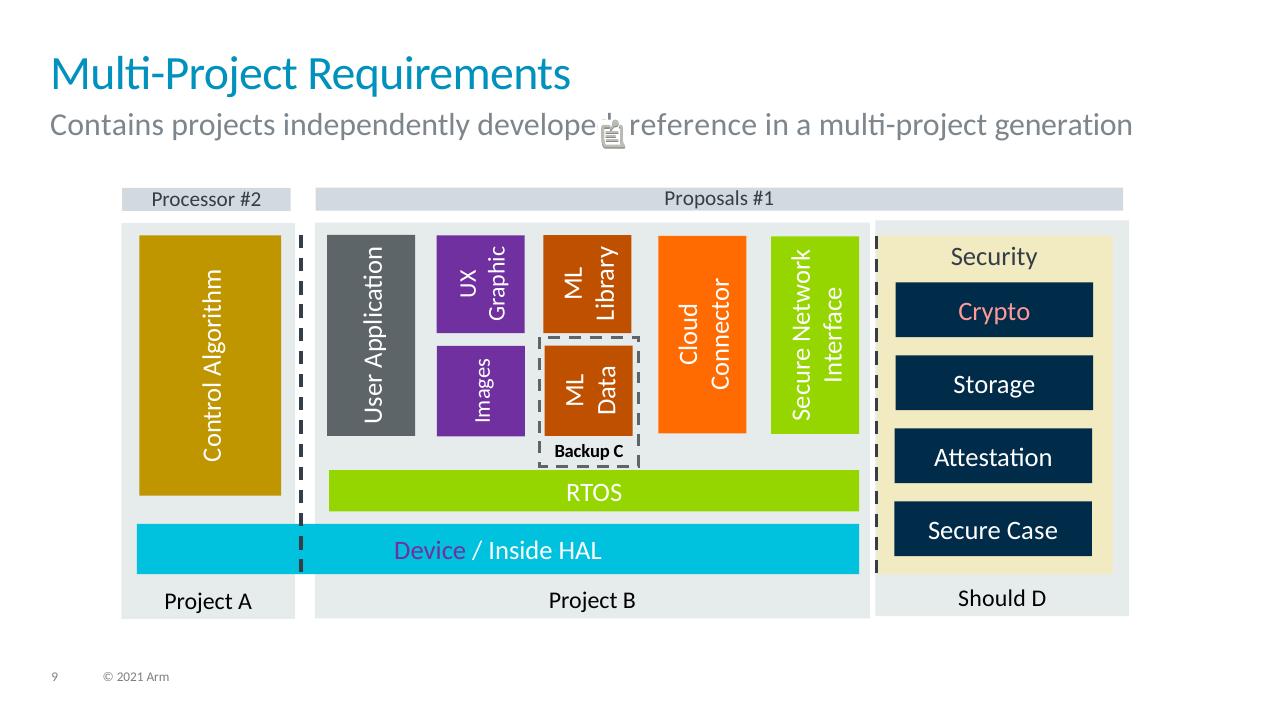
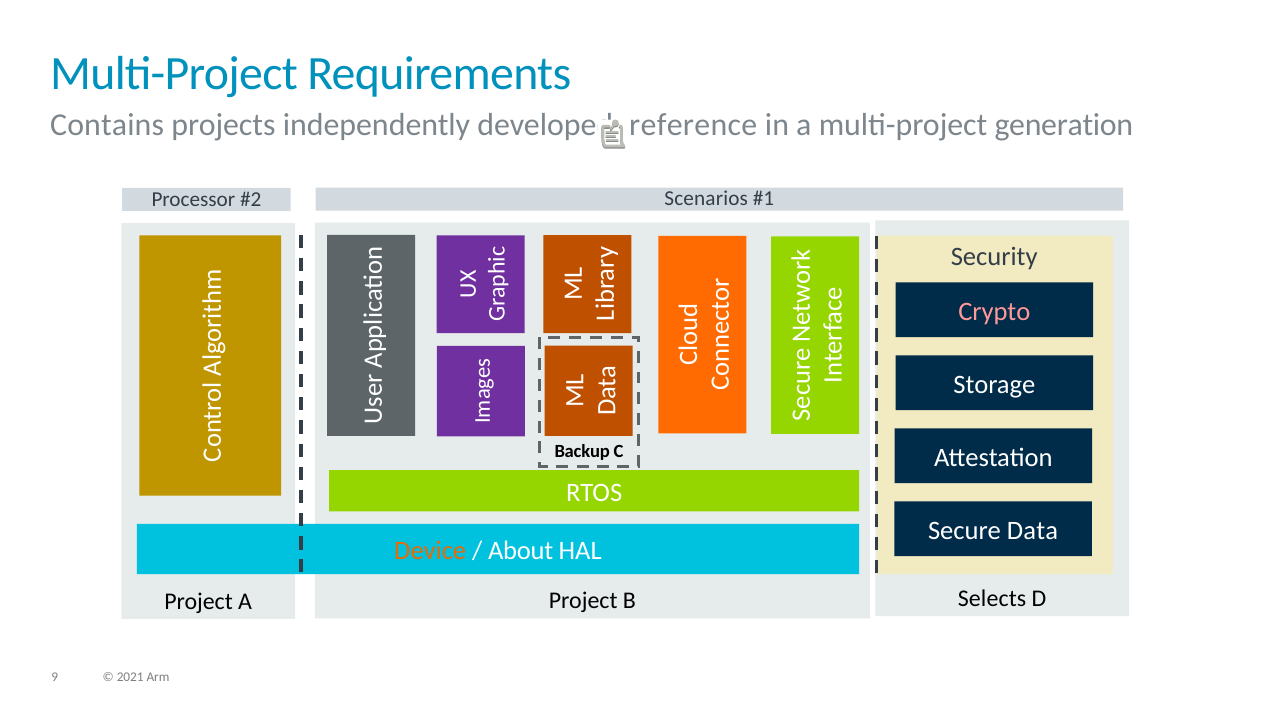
Proposals: Proposals -> Scenarios
Case: Case -> Data
Device colour: purple -> orange
Inside: Inside -> About
Should: Should -> Selects
